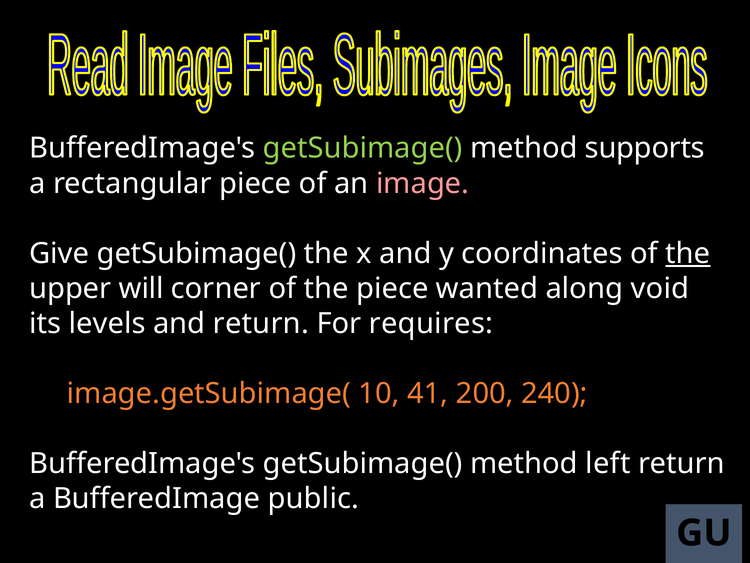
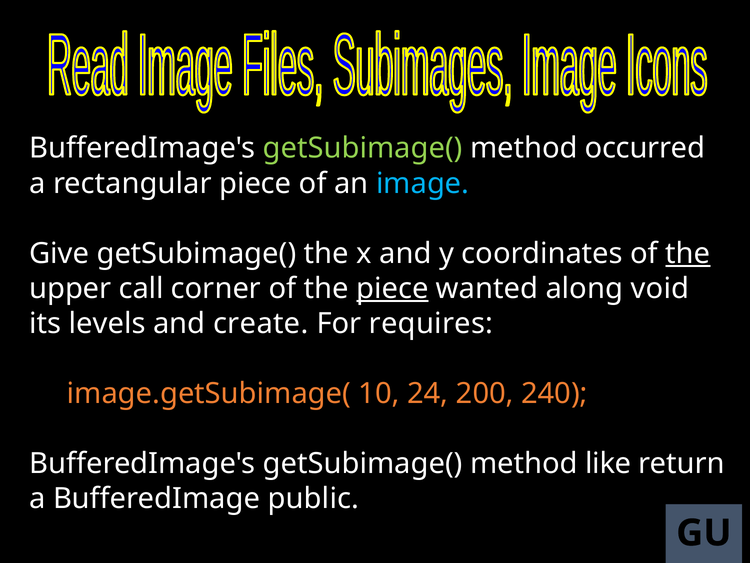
supports: supports -> occurred
image colour: pink -> light blue
will: will -> call
piece at (392, 288) underline: none -> present
and return: return -> create
41: 41 -> 24
left: left -> like
